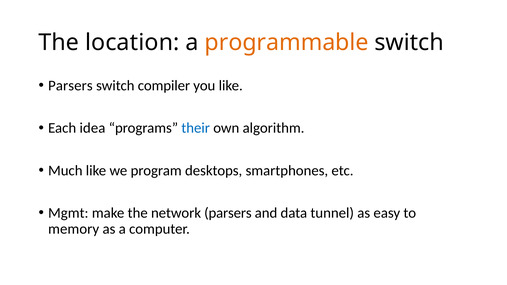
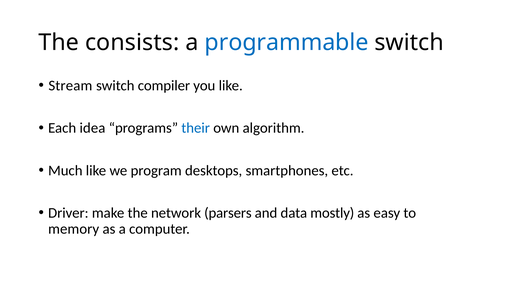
location: location -> consists
programmable colour: orange -> blue
Parsers at (70, 86): Parsers -> Stream
Mgmt: Mgmt -> Driver
tunnel: tunnel -> mostly
